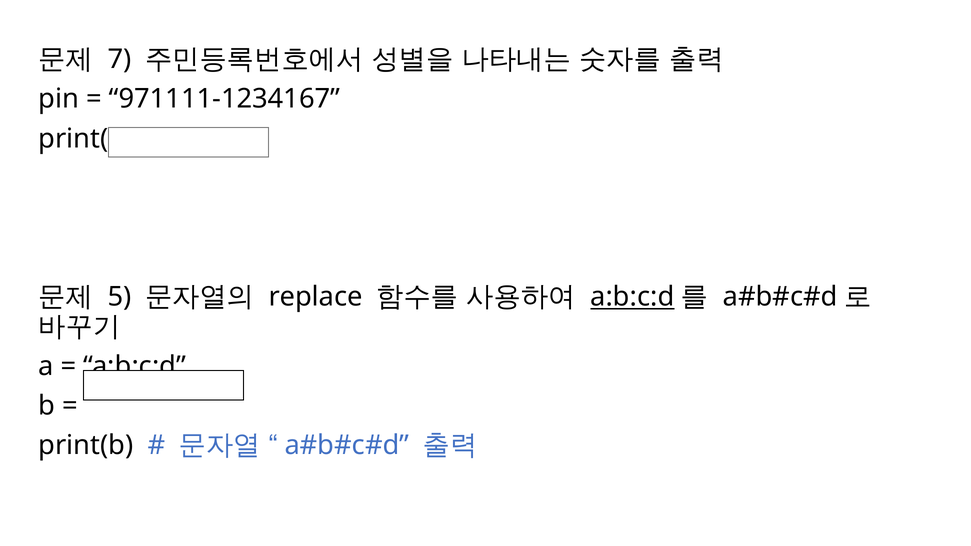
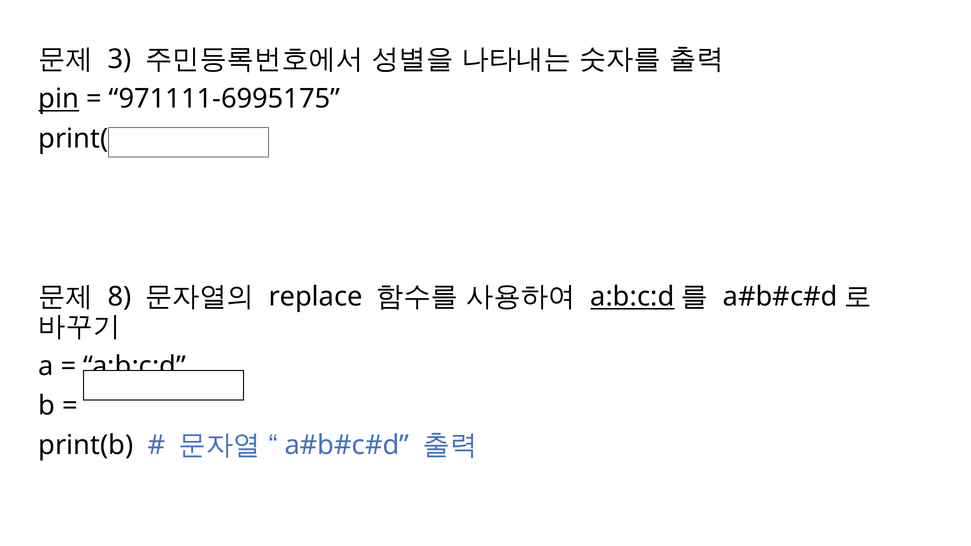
7: 7 -> 3
pin underline: none -> present
971111-1234167: 971111-1234167 -> 971111-6995175
5: 5 -> 8
